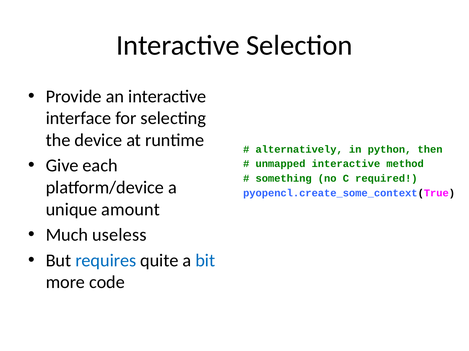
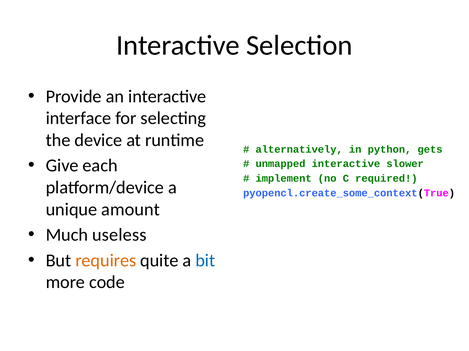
then: then -> gets
method: method -> slower
something: something -> implement
requires colour: blue -> orange
